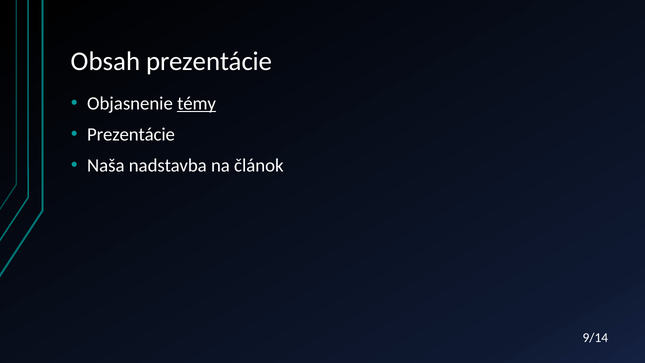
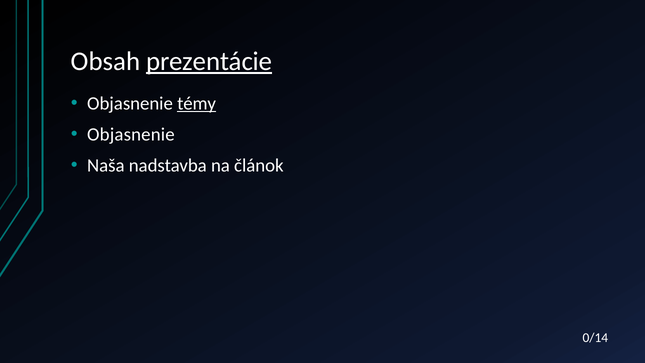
prezentácie at (209, 61) underline: none -> present
Prezentácie at (131, 134): Prezentácie -> Objasnenie
9/14: 9/14 -> 0/14
